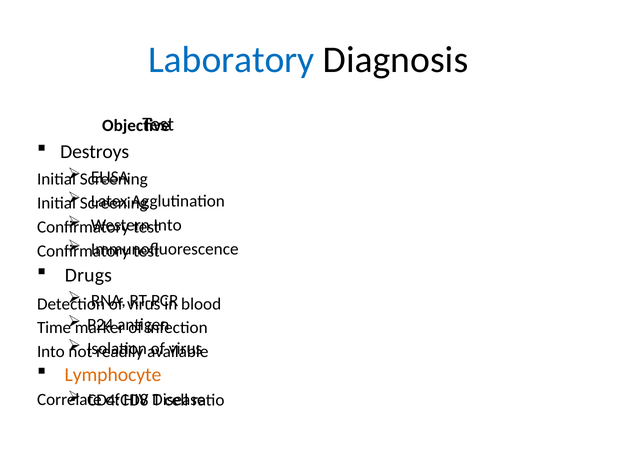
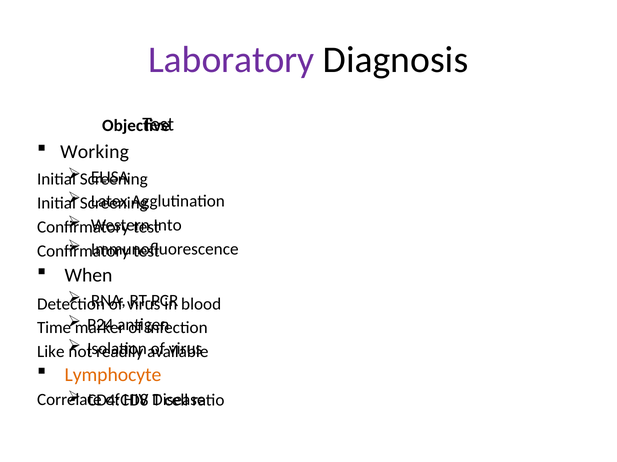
Laboratory colour: blue -> purple
Destroys: Destroys -> Working
Drugs: Drugs -> When
Into at (51, 352): Into -> Like
